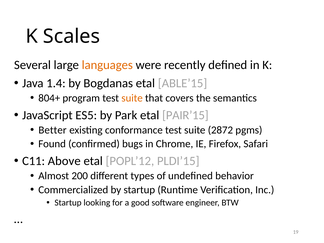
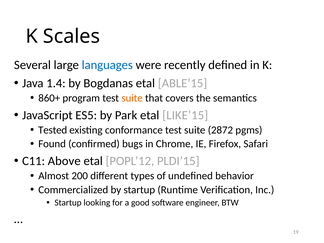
languages colour: orange -> blue
804+: 804+ -> 860+
PAIR’15: PAIR’15 -> LIKE’15
Better: Better -> Tested
